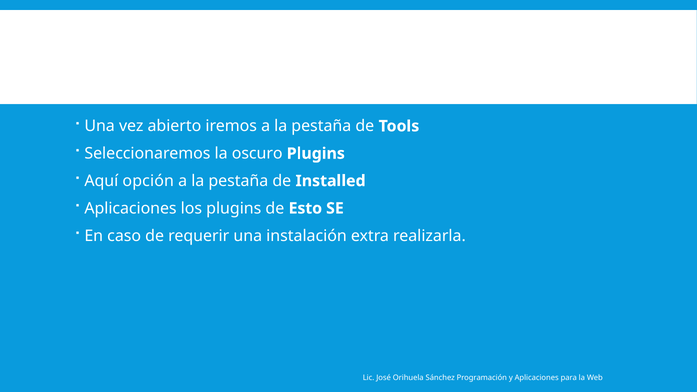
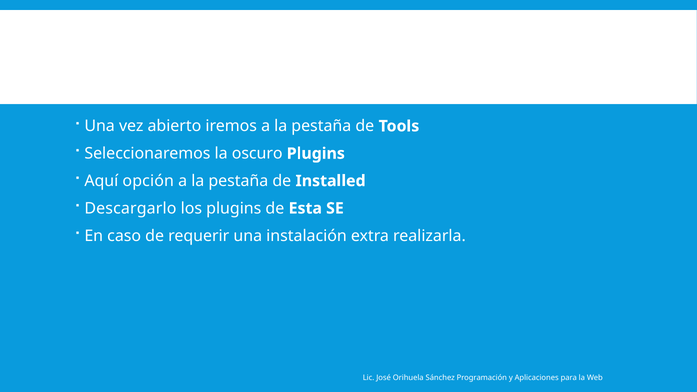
Aplicaciones at (131, 208): Aplicaciones -> Descargarlo
Esto: Esto -> Esta
